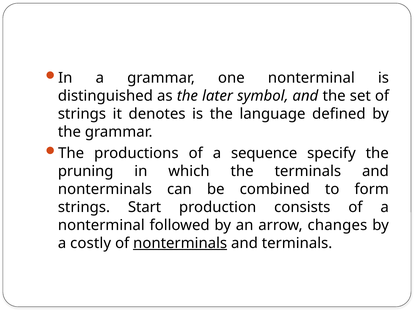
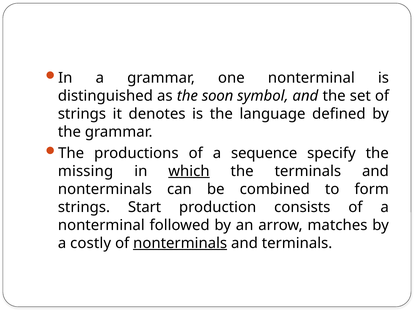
later: later -> soon
pruning: pruning -> missing
which underline: none -> present
changes: changes -> matches
